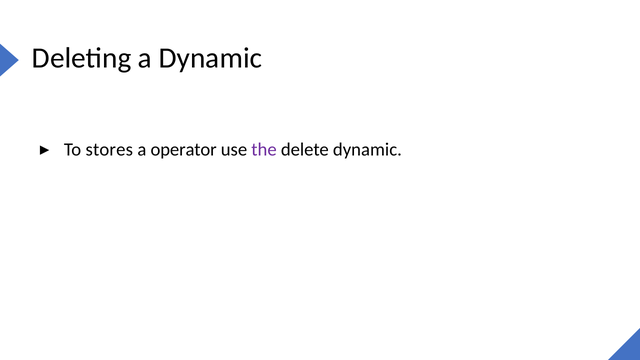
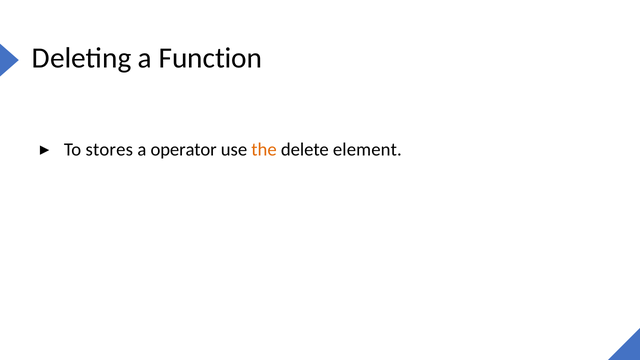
a Dynamic: Dynamic -> Function
the colour: purple -> orange
delete dynamic: dynamic -> element
